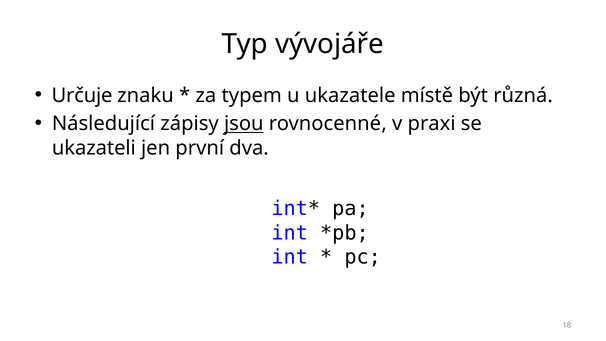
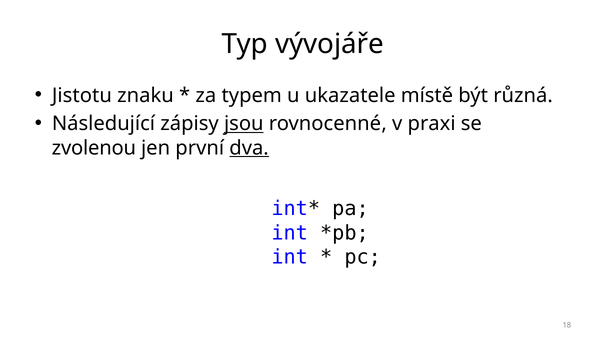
Určuje: Určuje -> Jistotu
ukazateli: ukazateli -> zvolenou
dva underline: none -> present
